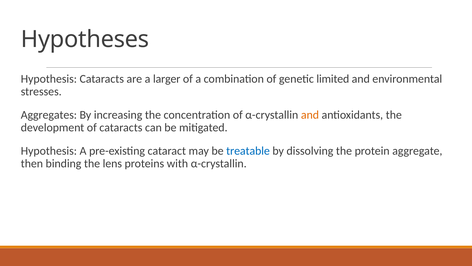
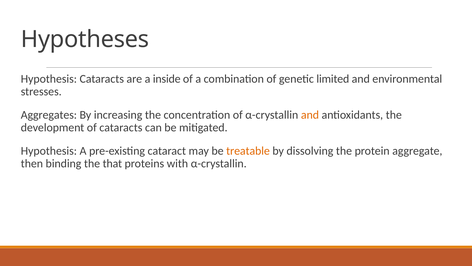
larger: larger -> inside
treatable colour: blue -> orange
lens: lens -> that
